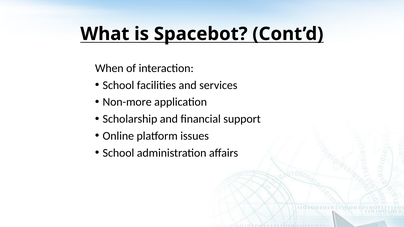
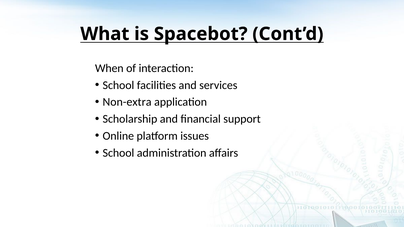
Non-more: Non-more -> Non-extra
